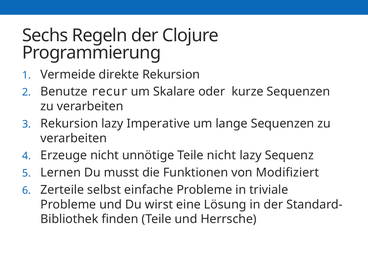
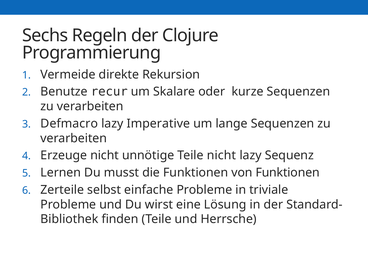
Rekursion at (69, 124): Rekursion -> Defmacro
von Modifiziert: Modifiziert -> Funktionen
